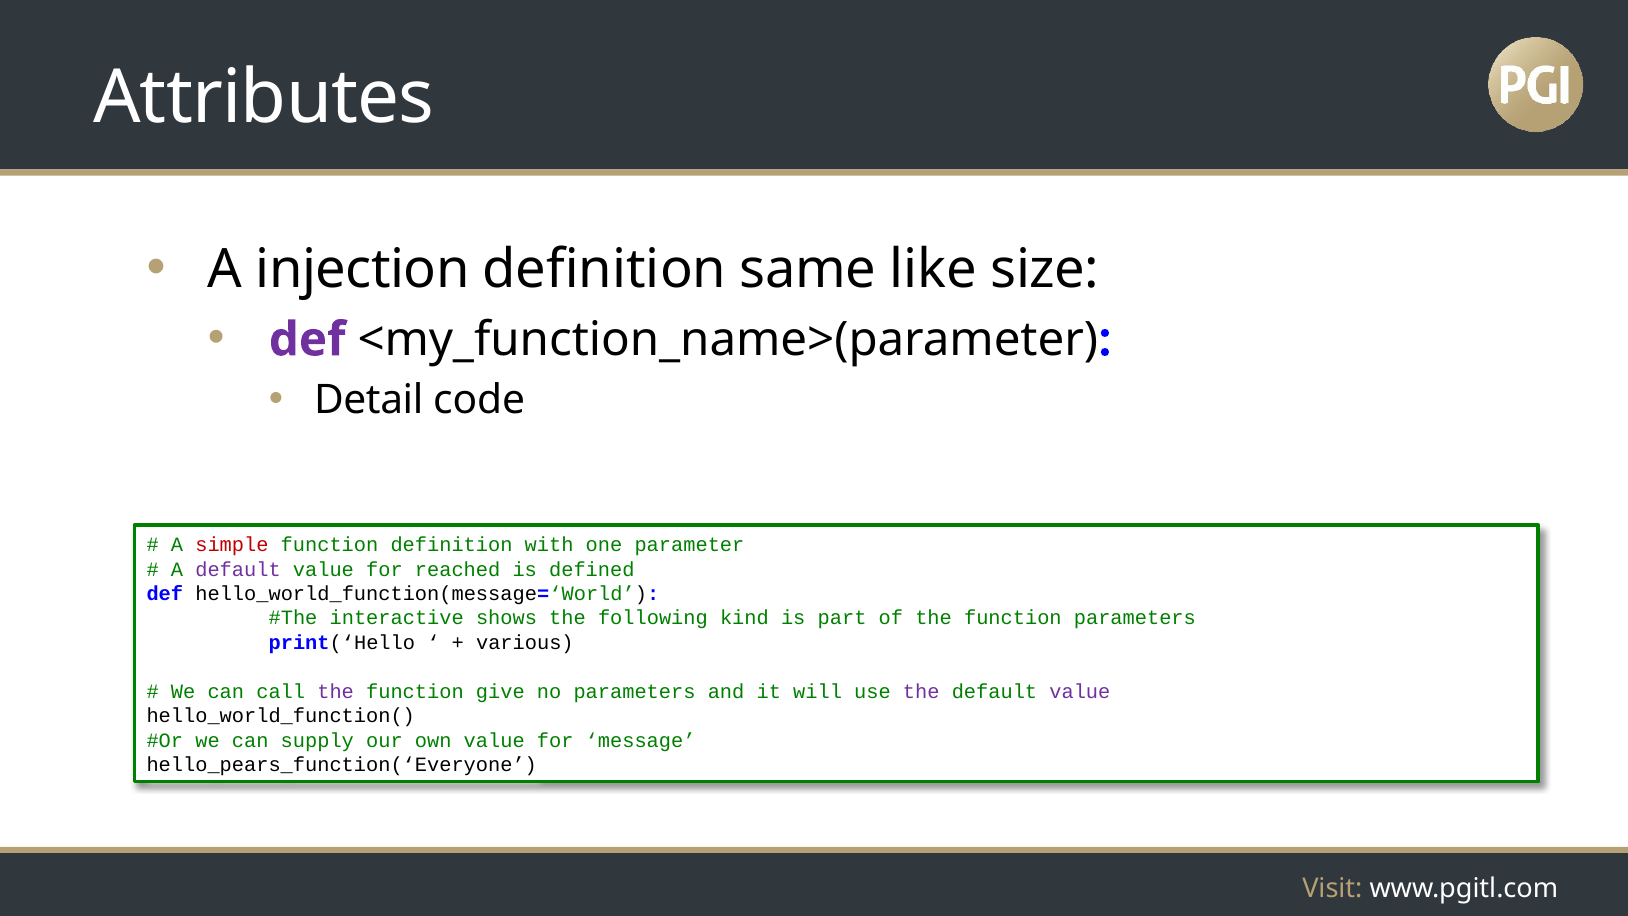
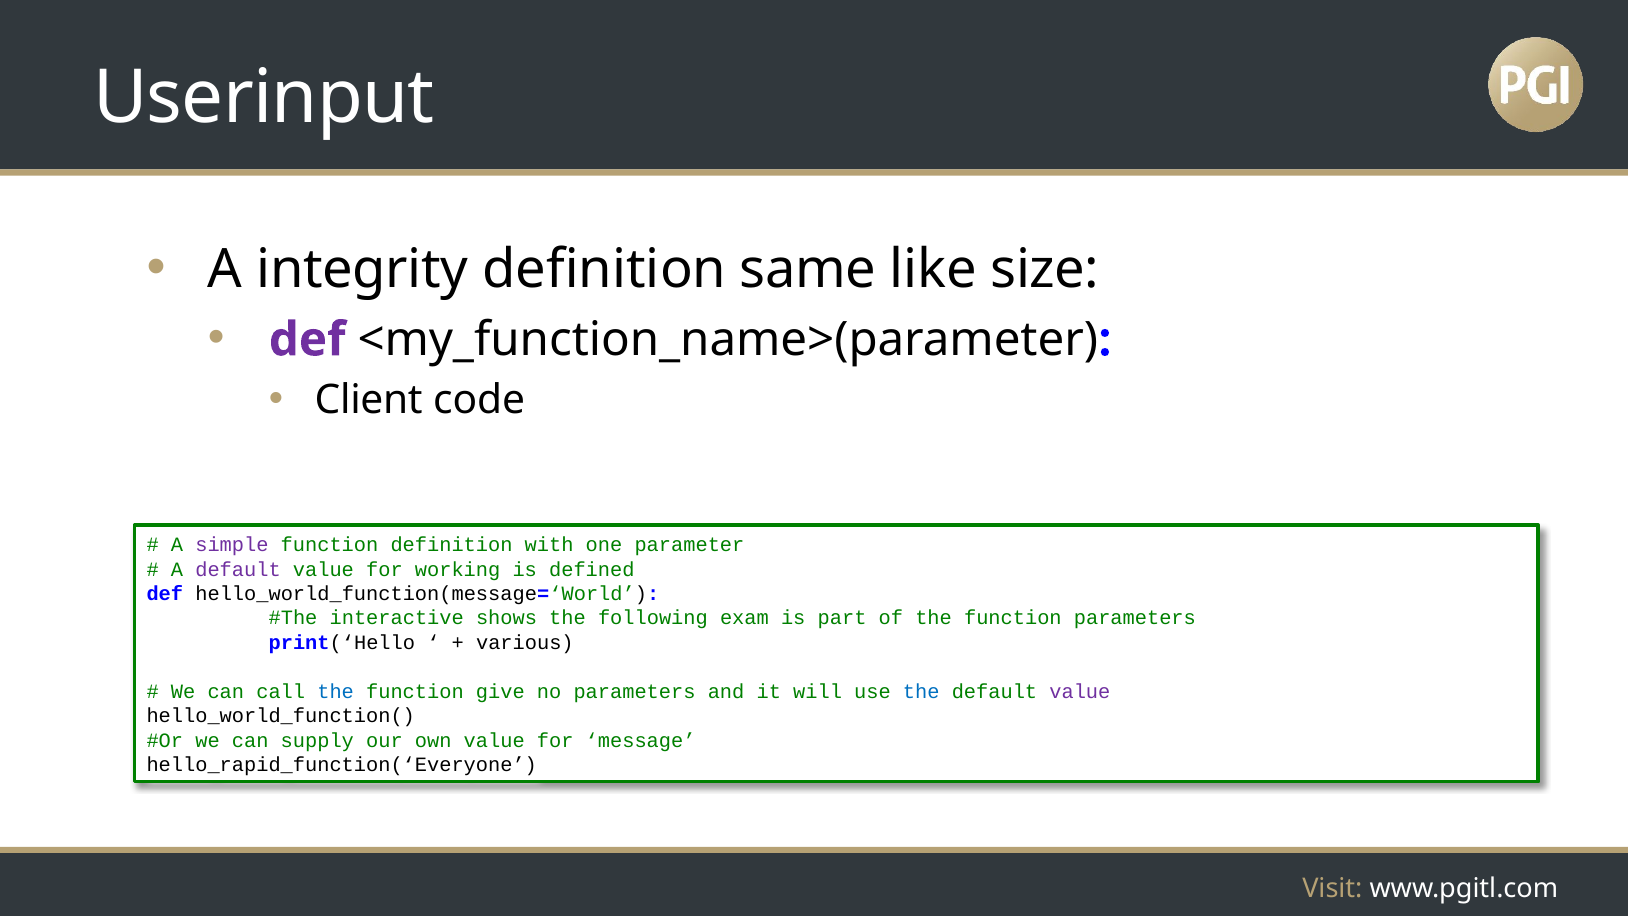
Attributes: Attributes -> Userinput
injection: injection -> integrity
Detail: Detail -> Client
simple colour: red -> purple
reached: reached -> working
kind: kind -> exam
the at (336, 691) colour: purple -> blue
the at (921, 691) colour: purple -> blue
hello_pears_function(‘Everyone: hello_pears_function(‘Everyone -> hello_rapid_function(‘Everyone
